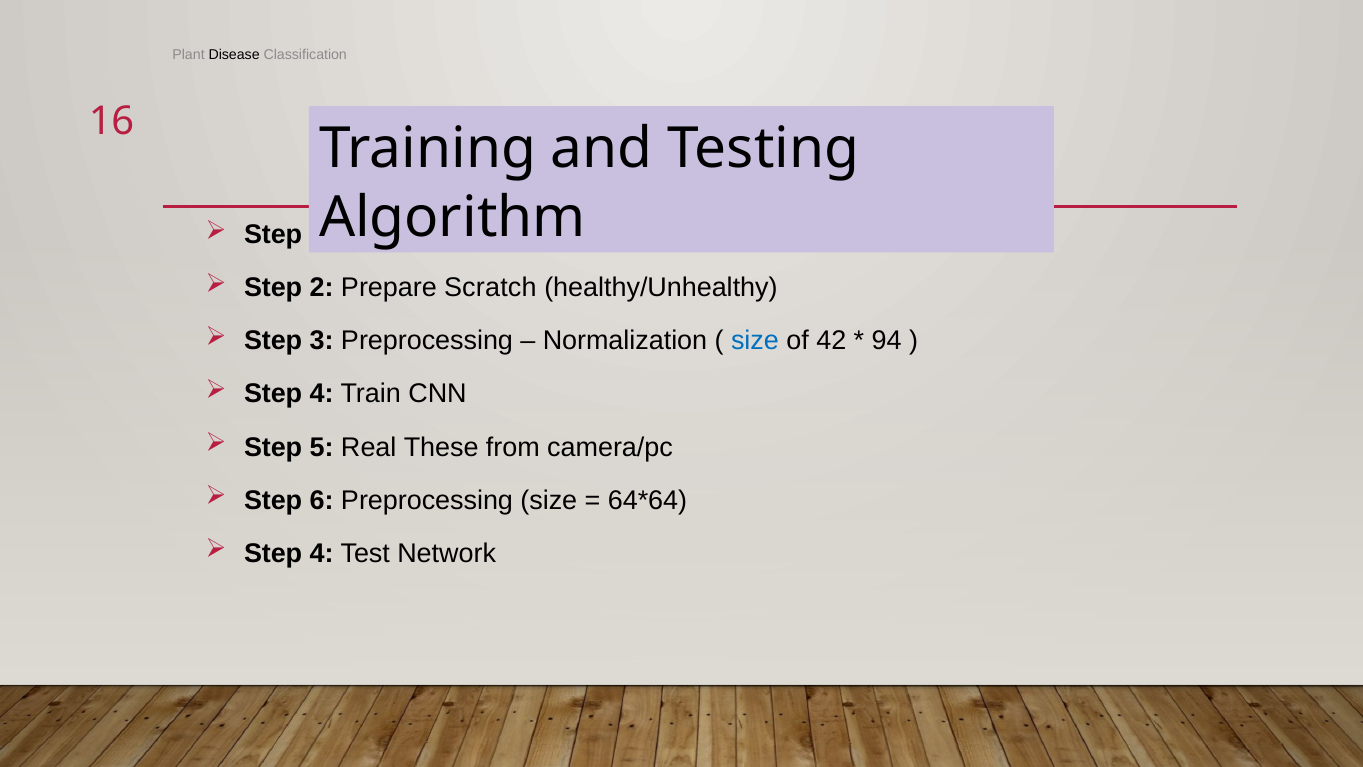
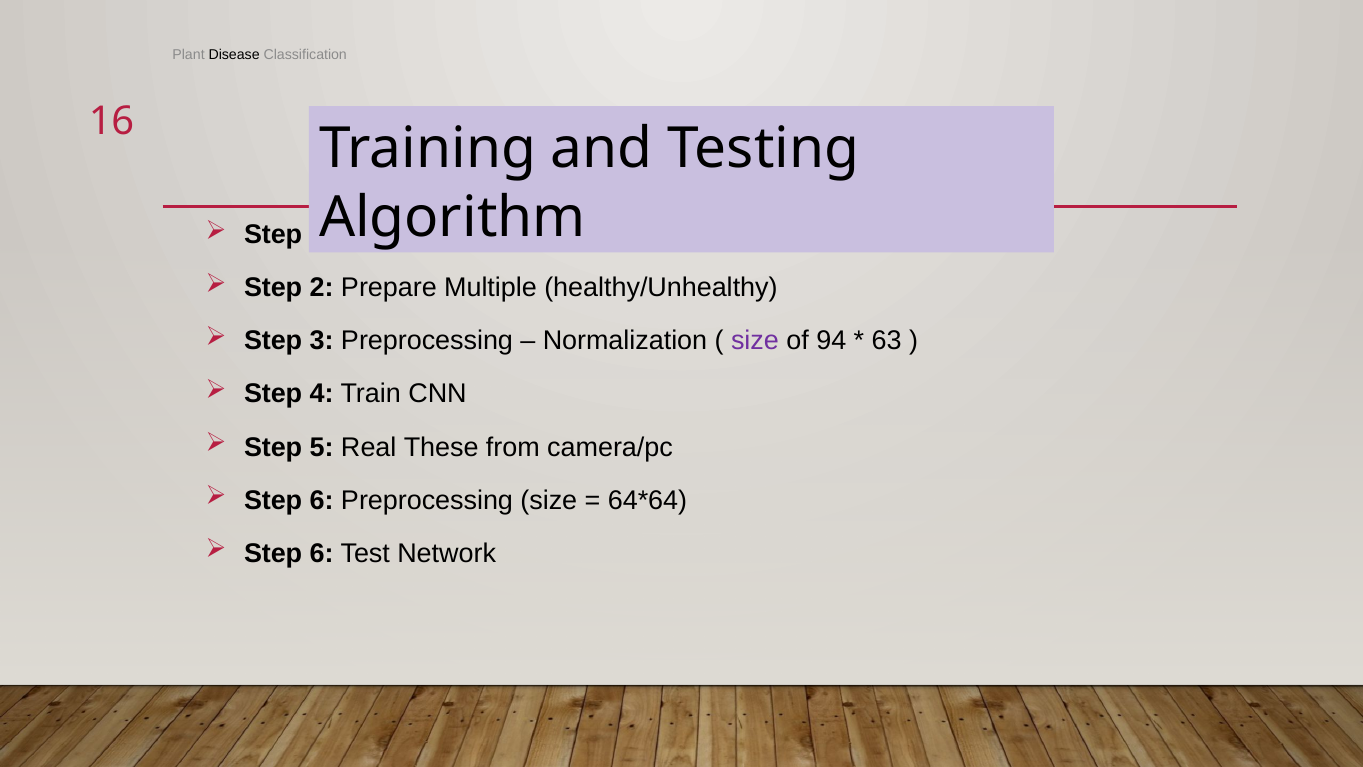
Scratch: Scratch -> Multiple
size at (755, 341) colour: blue -> purple
42: 42 -> 94
94: 94 -> 63
4 at (322, 553): 4 -> 6
